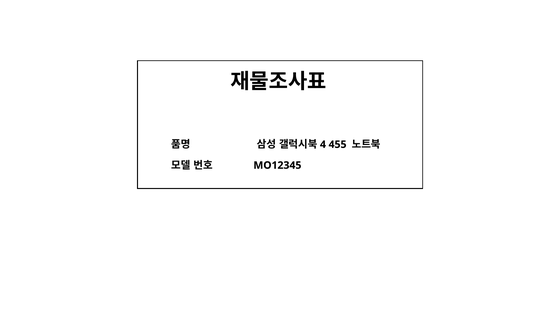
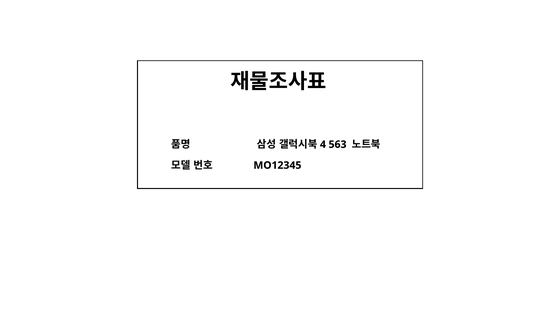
455: 455 -> 563
